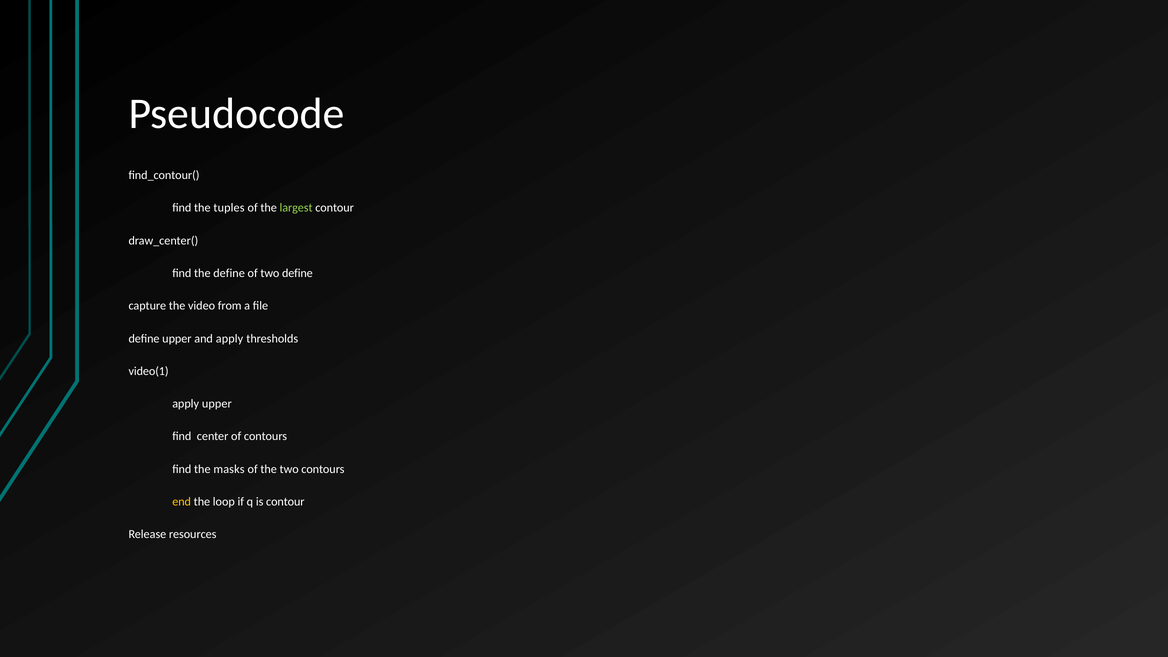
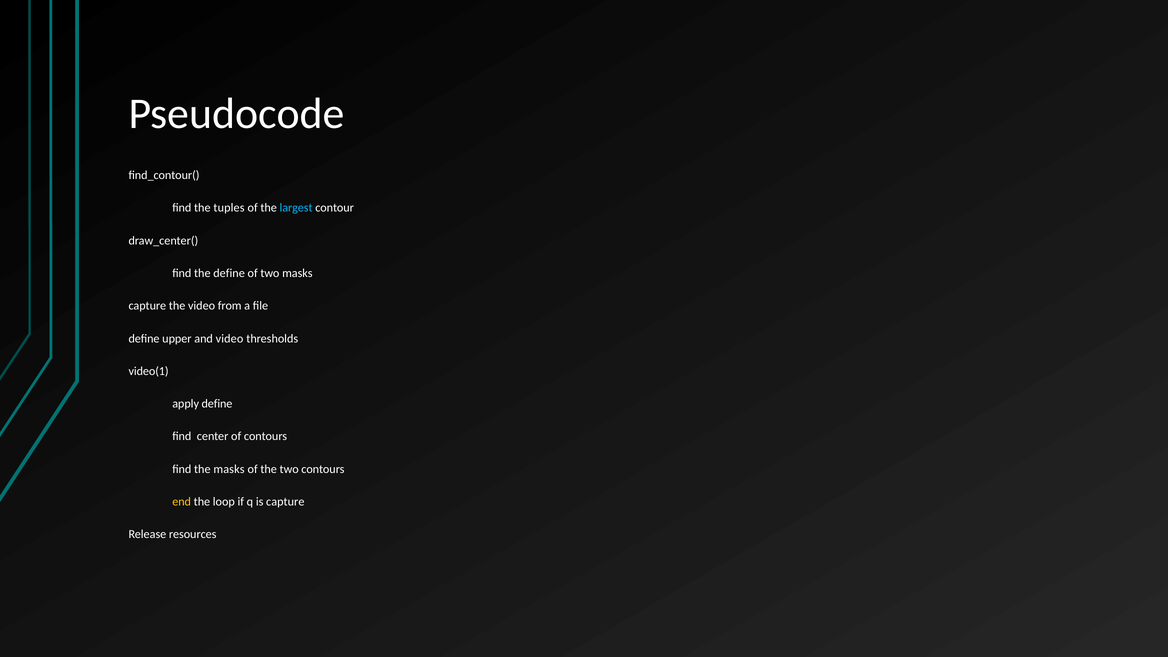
largest colour: light green -> light blue
two define: define -> masks
and apply: apply -> video
apply upper: upper -> define
is contour: contour -> capture
